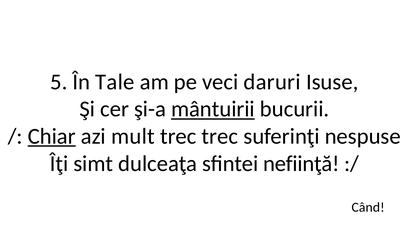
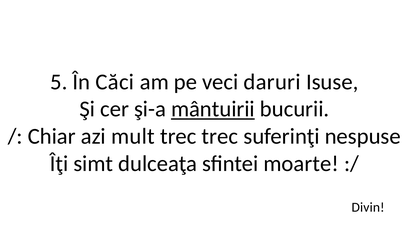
Tale: Tale -> Căci
Chiar underline: present -> none
nefiinţă: nefiinţă -> moarte
Când: Când -> Divin
